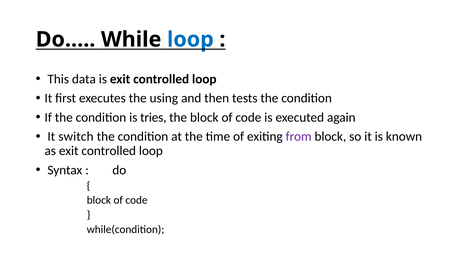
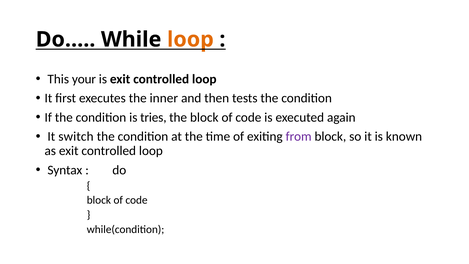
loop at (190, 39) colour: blue -> orange
data: data -> your
using: using -> inner
